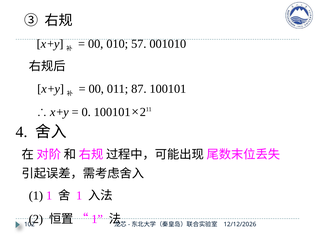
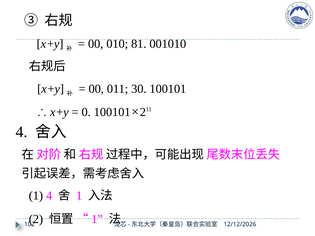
57: 57 -> 81
87: 87 -> 30
1 1: 1 -> 4
